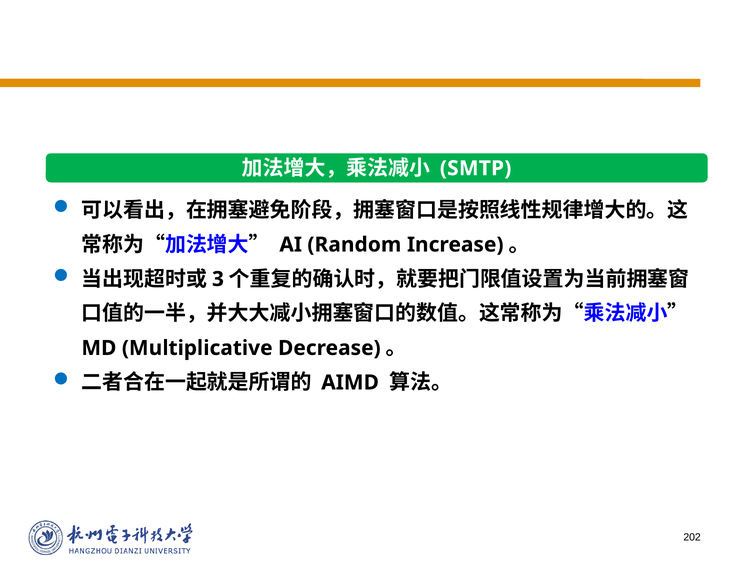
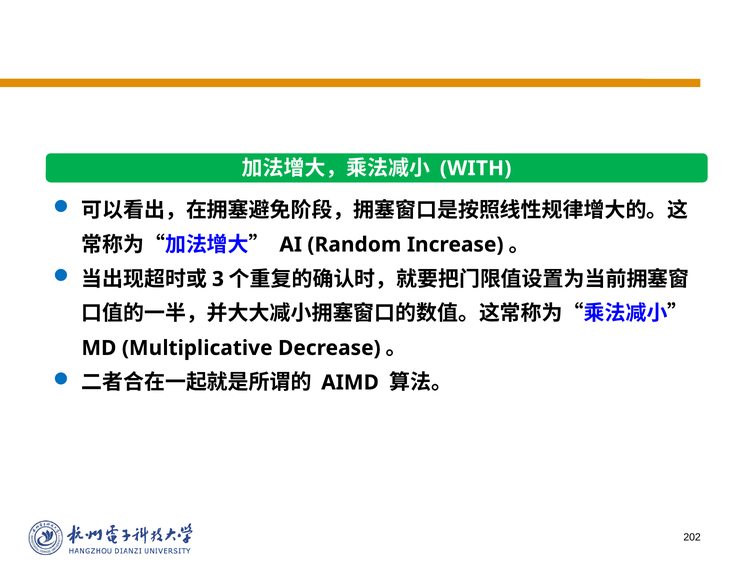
SMTP: SMTP -> WITH
